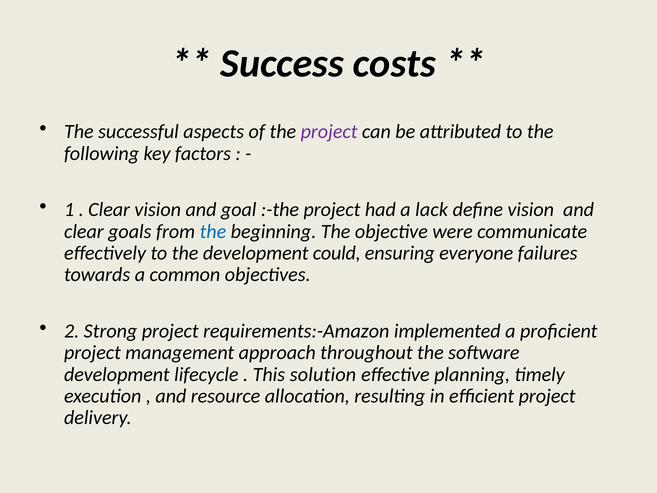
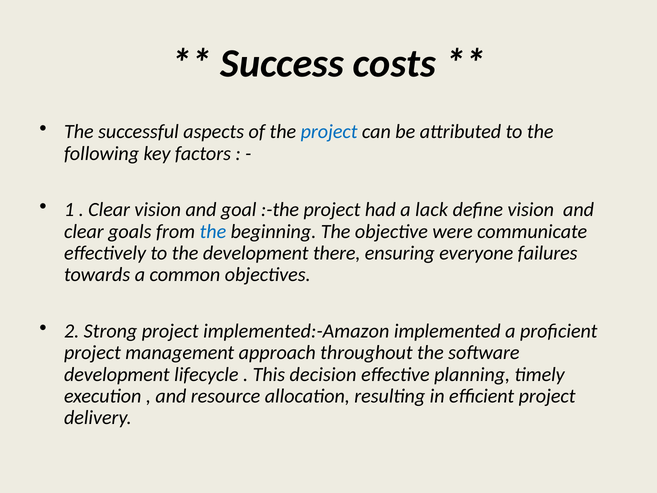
project at (329, 132) colour: purple -> blue
could: could -> there
requirements:-Amazon: requirements:-Amazon -> implemented:-Amazon
solution: solution -> decision
